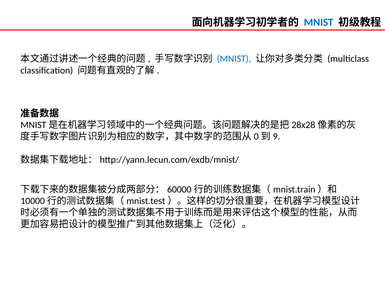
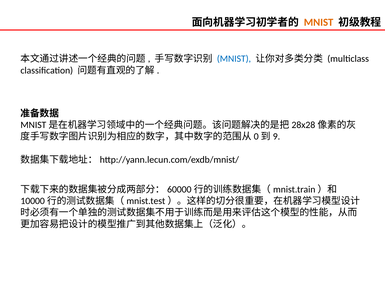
MNIST at (319, 22) colour: blue -> orange
